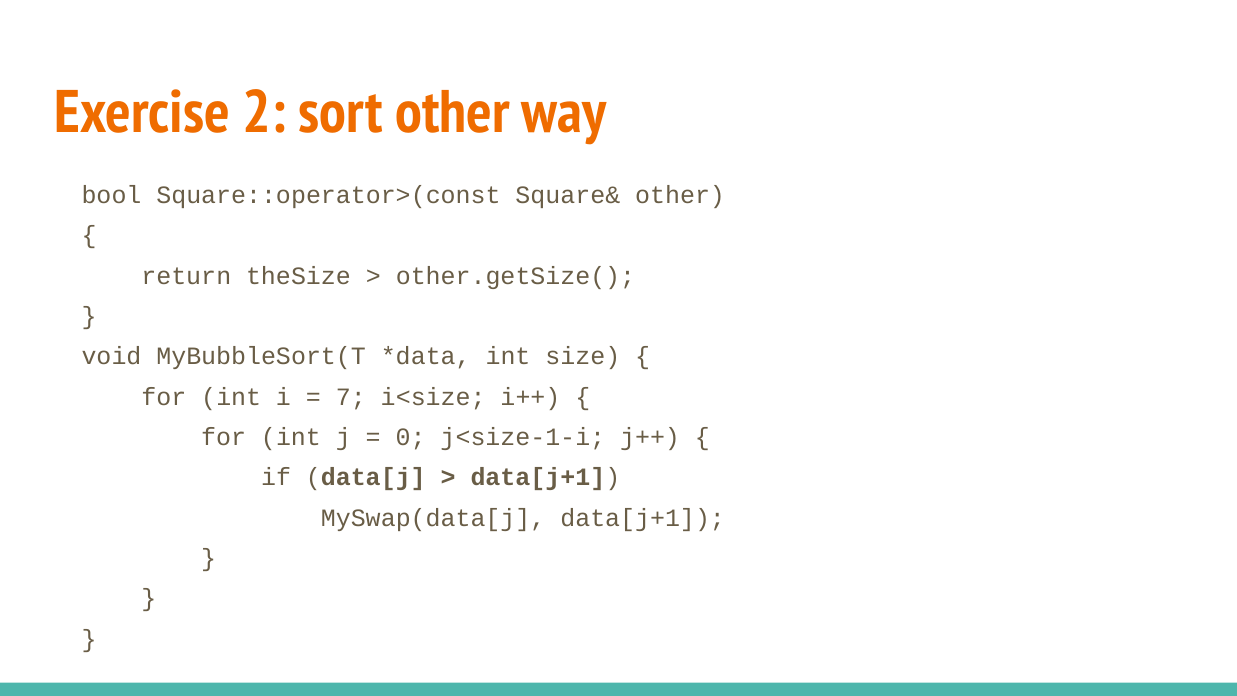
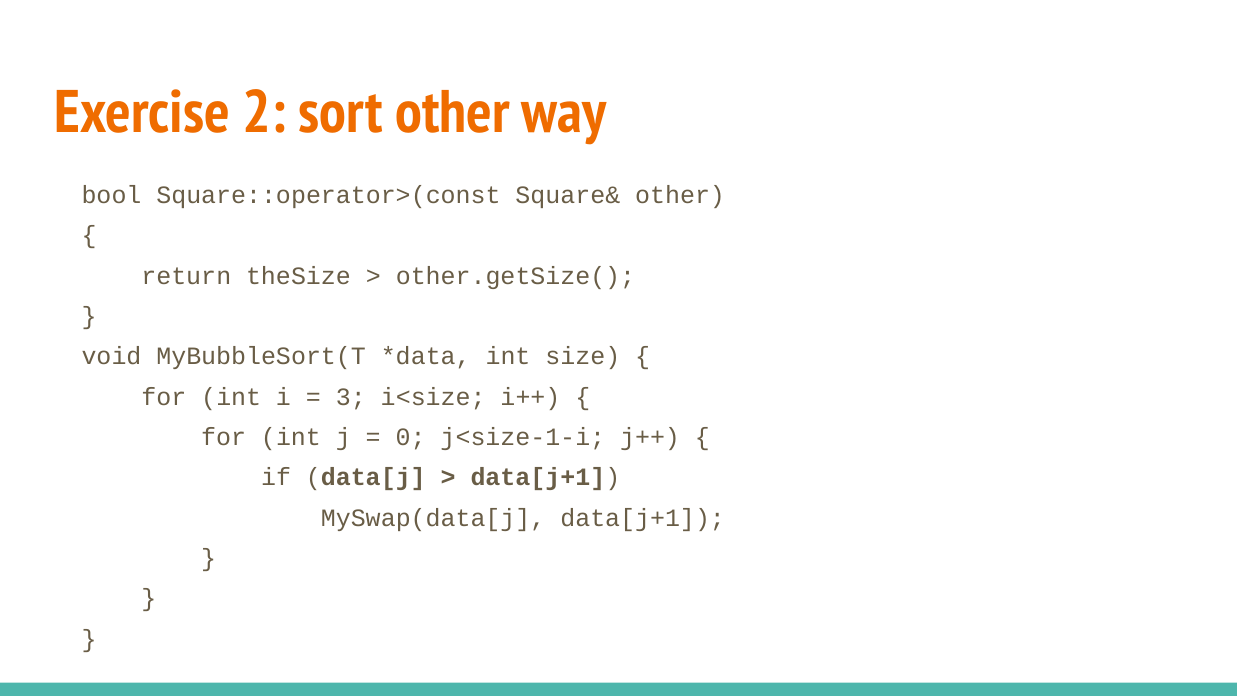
7: 7 -> 3
